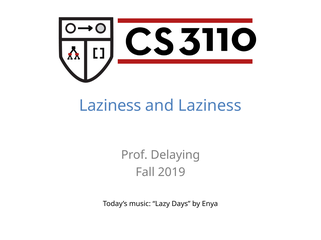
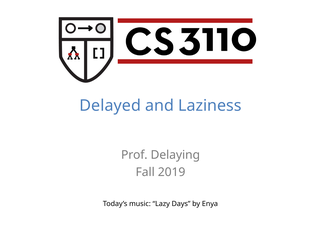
Laziness at (110, 106): Laziness -> Delayed
